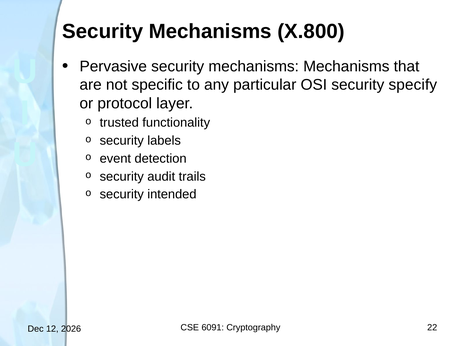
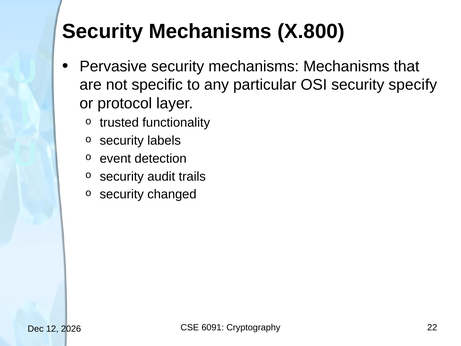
intended: intended -> changed
